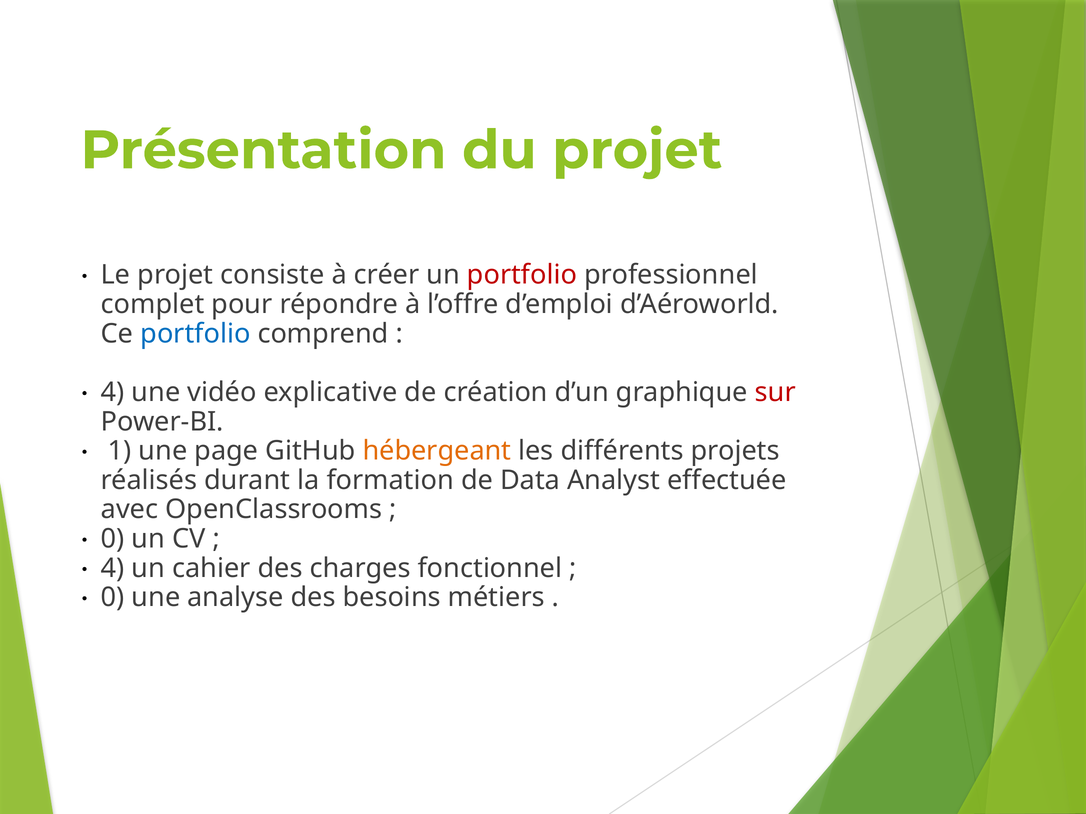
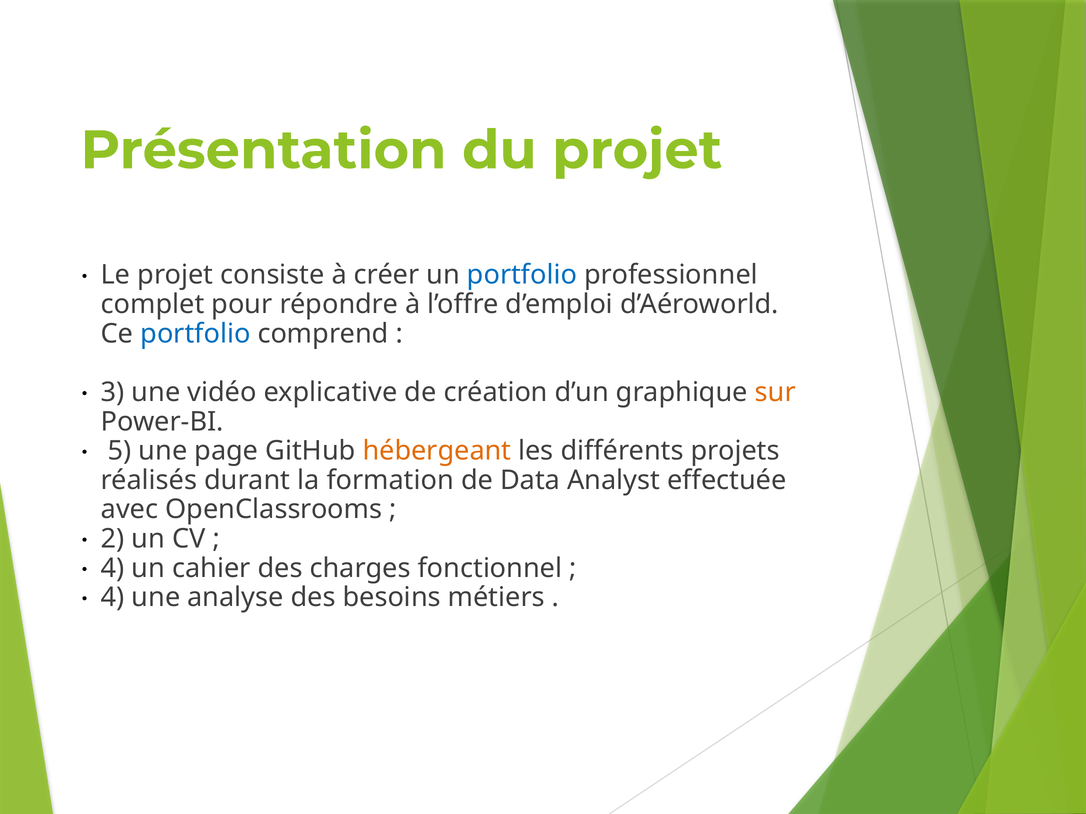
portfolio at (522, 275) colour: red -> blue
4 at (113, 392): 4 -> 3
sur colour: red -> orange
1: 1 -> 5
0 at (113, 539): 0 -> 2
0 at (113, 598): 0 -> 4
